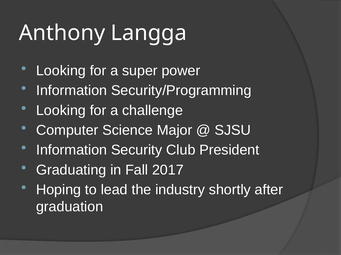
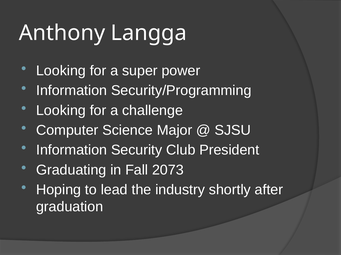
2017: 2017 -> 2073
